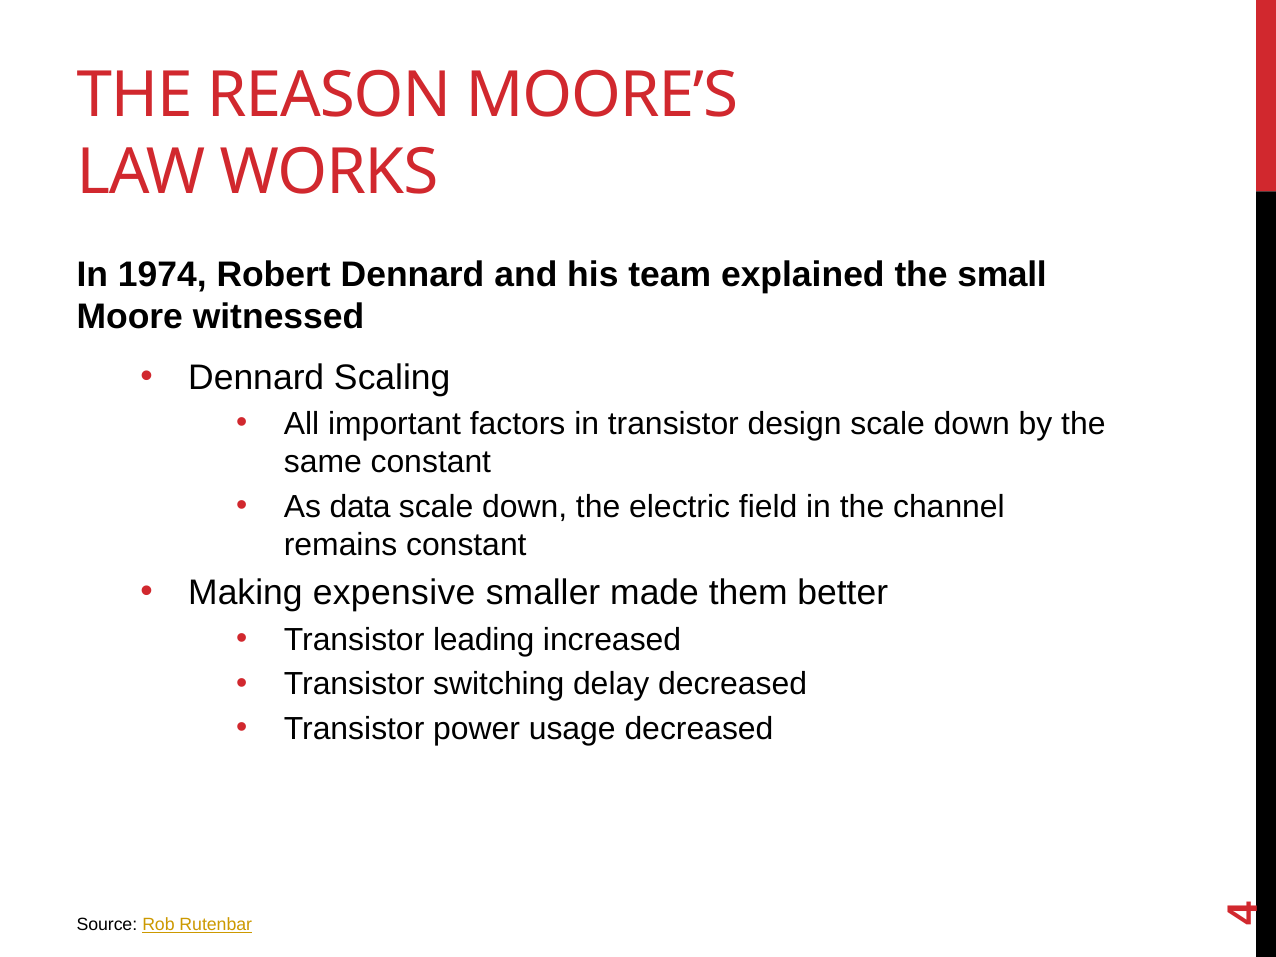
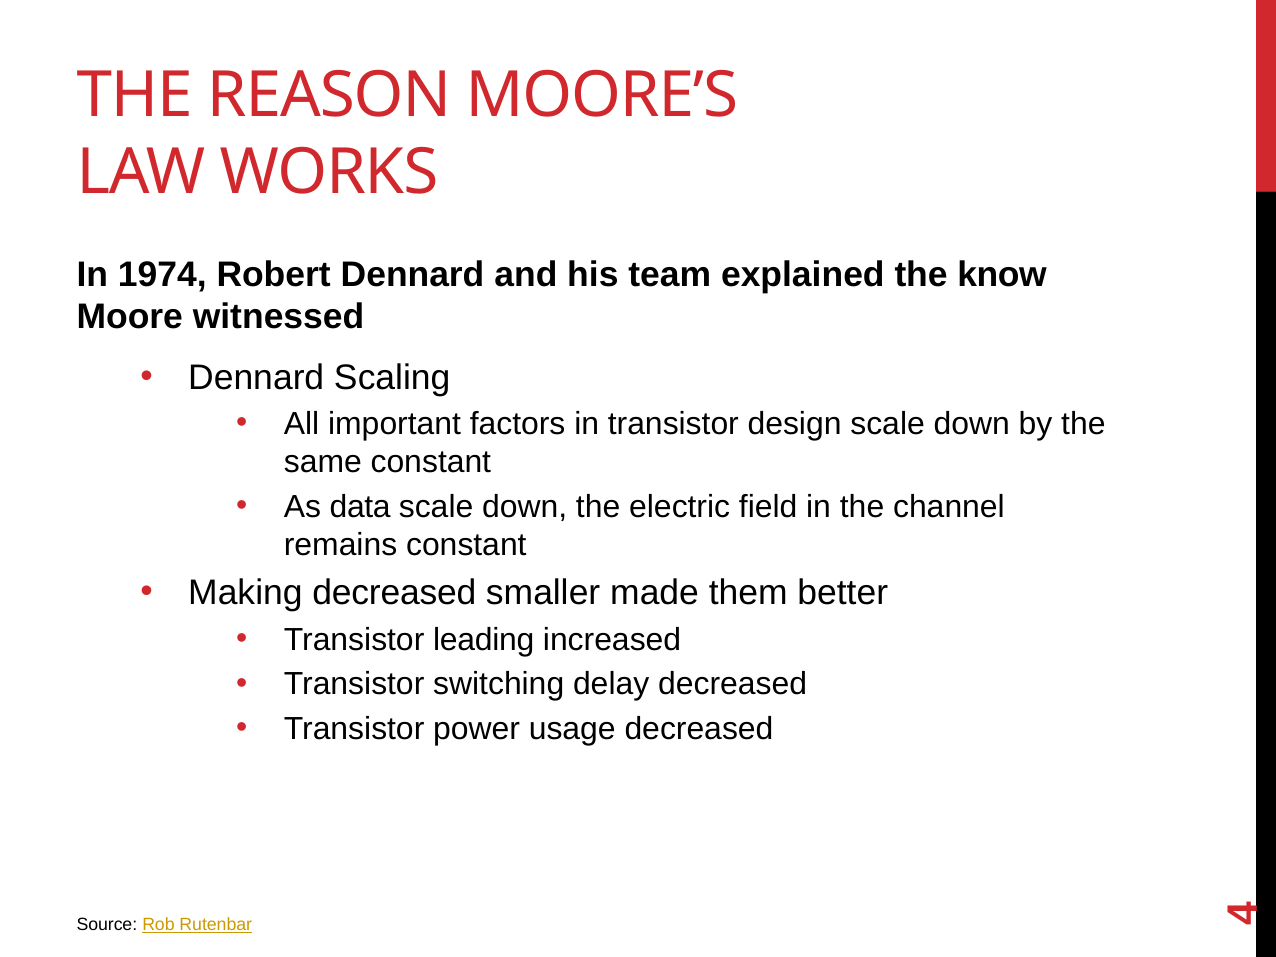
small: small -> know
Making expensive: expensive -> decreased
